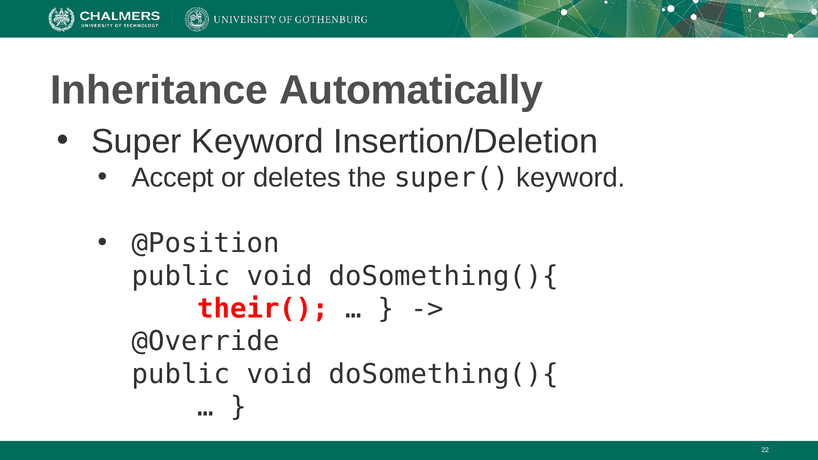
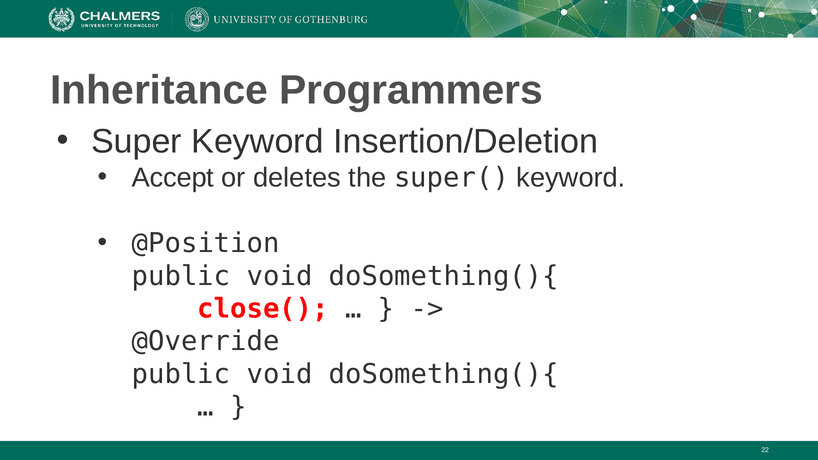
Automatically: Automatically -> Programmers
their(: their( -> close(
